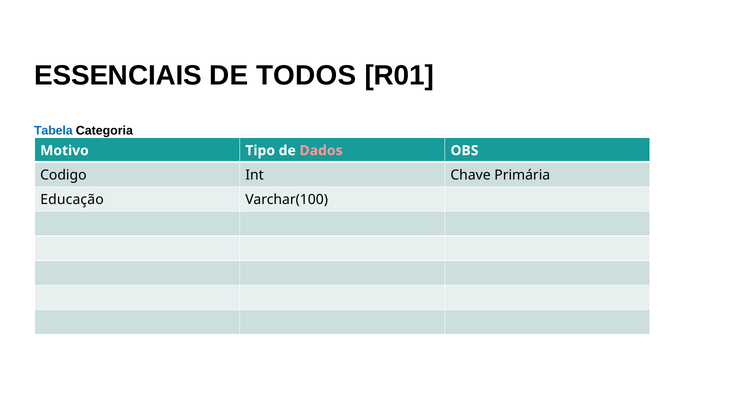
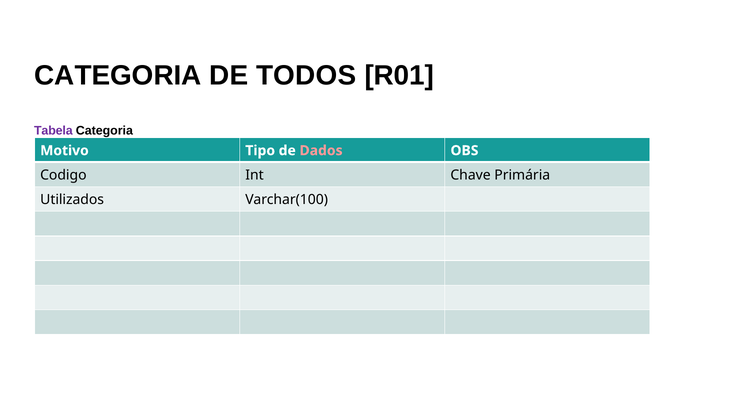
ESSENCIAIS at (118, 76): ESSENCIAIS -> CATEGORIA
Tabela colour: blue -> purple
Educação: Educação -> Utilizados
